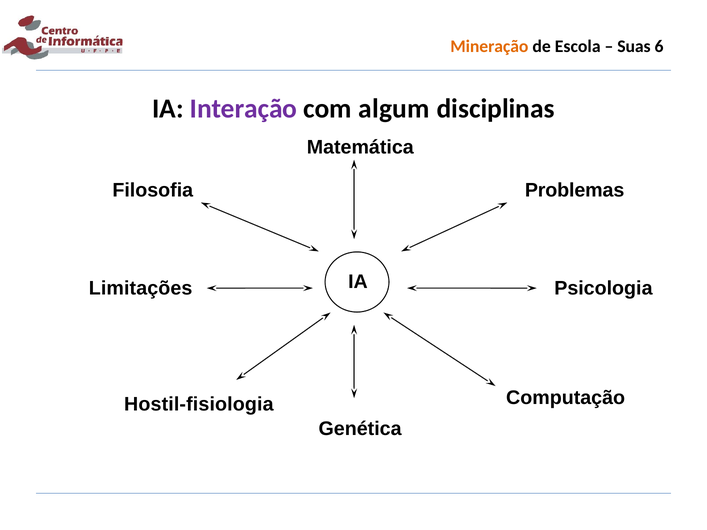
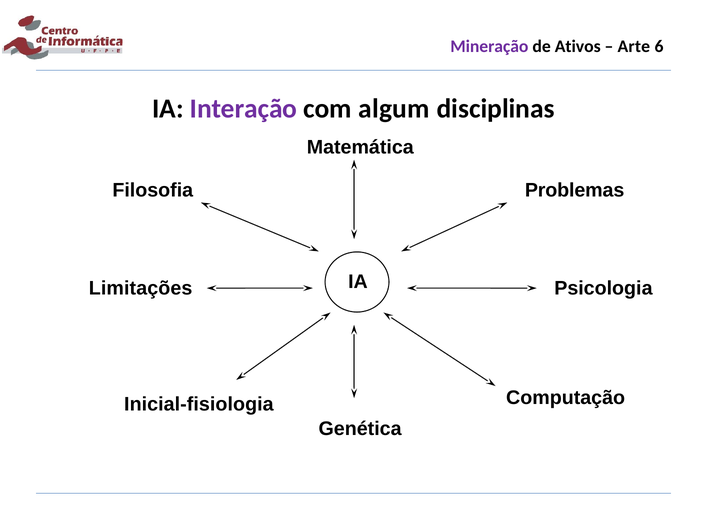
Mineração colour: orange -> purple
Escola: Escola -> Ativos
Suas: Suas -> Arte
Hostil-fisiologia: Hostil-fisiologia -> Inicial-fisiologia
